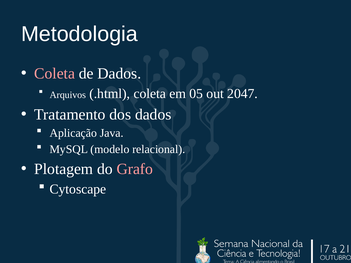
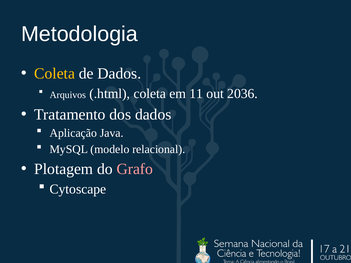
Coleta at (55, 74) colour: pink -> yellow
05: 05 -> 11
2047: 2047 -> 2036
